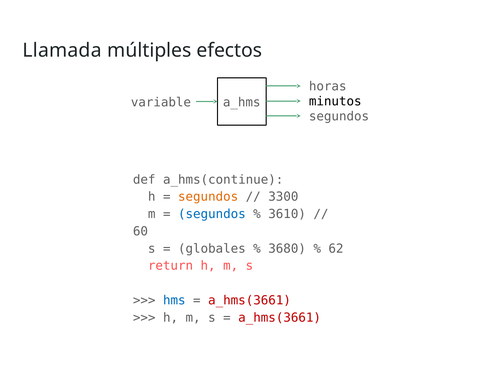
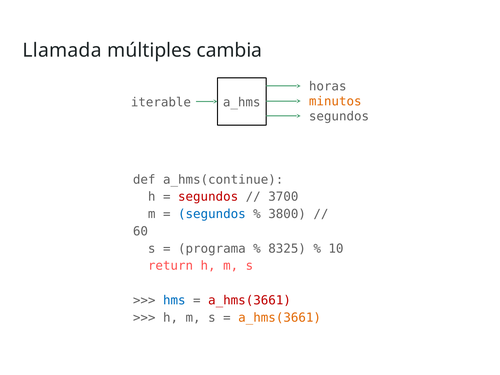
efectos: efectos -> cambia
minutos colour: black -> orange
variable: variable -> iterable
segundos at (208, 197) colour: orange -> red
3300: 3300 -> 3700
3610: 3610 -> 3800
globales: globales -> programa
3680: 3680 -> 8325
62: 62 -> 10
a_hms(3661 at (280, 318) colour: red -> orange
